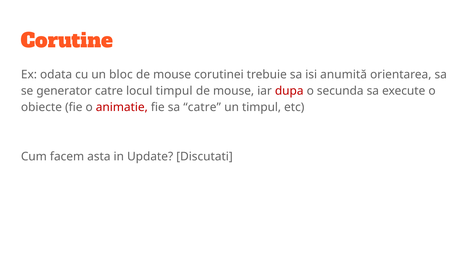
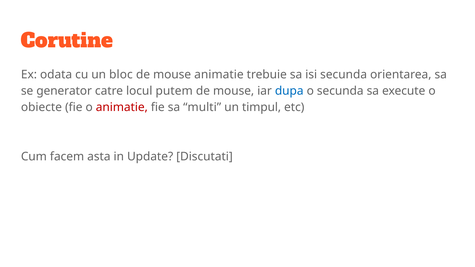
mouse corutinei: corutinei -> animatie
isi anumită: anumită -> secunda
locul timpul: timpul -> putem
dupa colour: red -> blue
sa catre: catre -> multi
